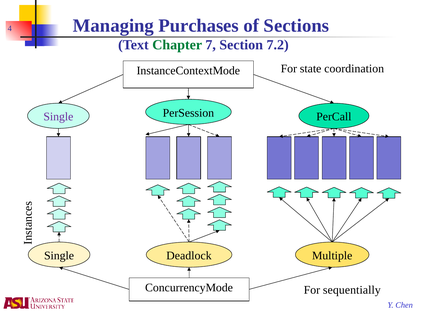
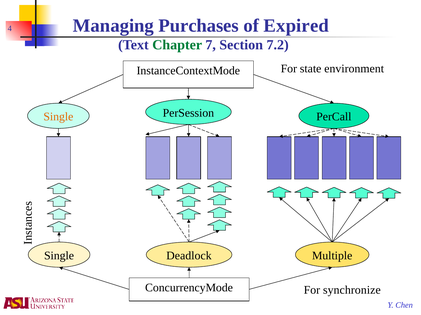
Sections: Sections -> Expired
coordination: coordination -> environment
Single at (58, 117) colour: purple -> orange
sequentially: sequentially -> synchronize
